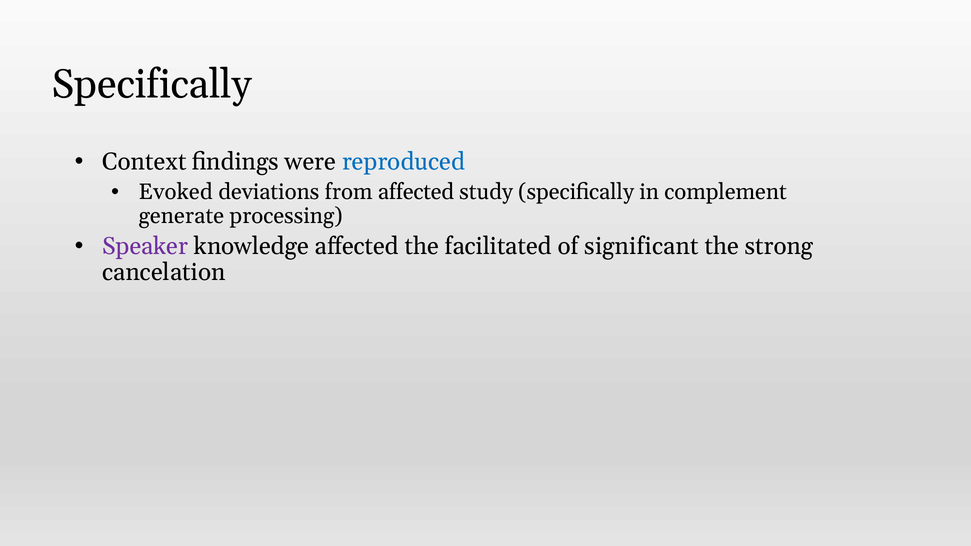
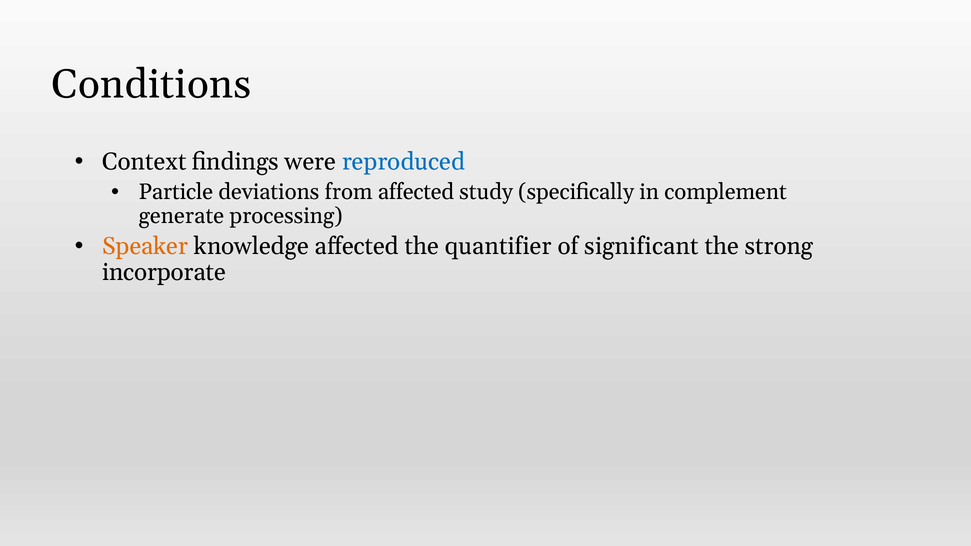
Specifically at (152, 84): Specifically -> Conditions
Evoked: Evoked -> Particle
Speaker colour: purple -> orange
facilitated: facilitated -> quantifier
cancelation: cancelation -> incorporate
